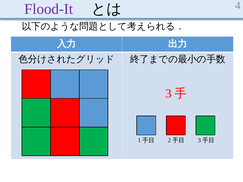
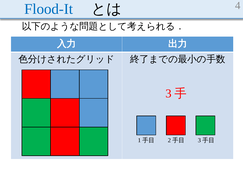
Flood-It colour: purple -> blue
